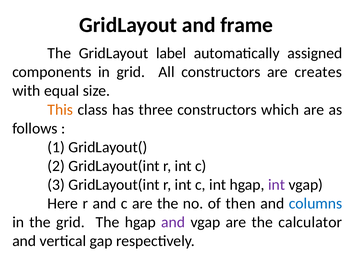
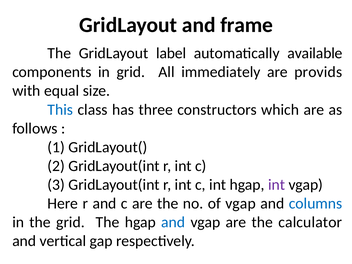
assigned: assigned -> available
All constructors: constructors -> immediately
creates: creates -> provids
This colour: orange -> blue
of then: then -> vgap
and at (173, 222) colour: purple -> blue
